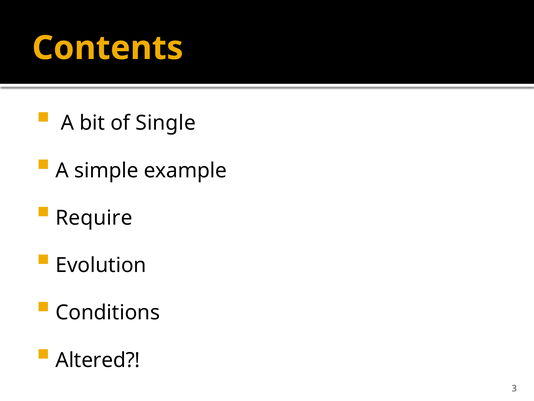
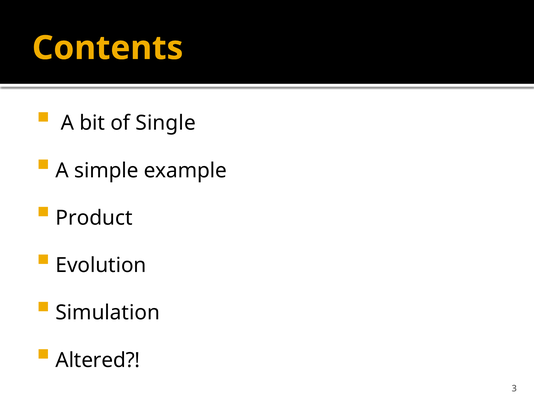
Require: Require -> Product
Conditions: Conditions -> Simulation
